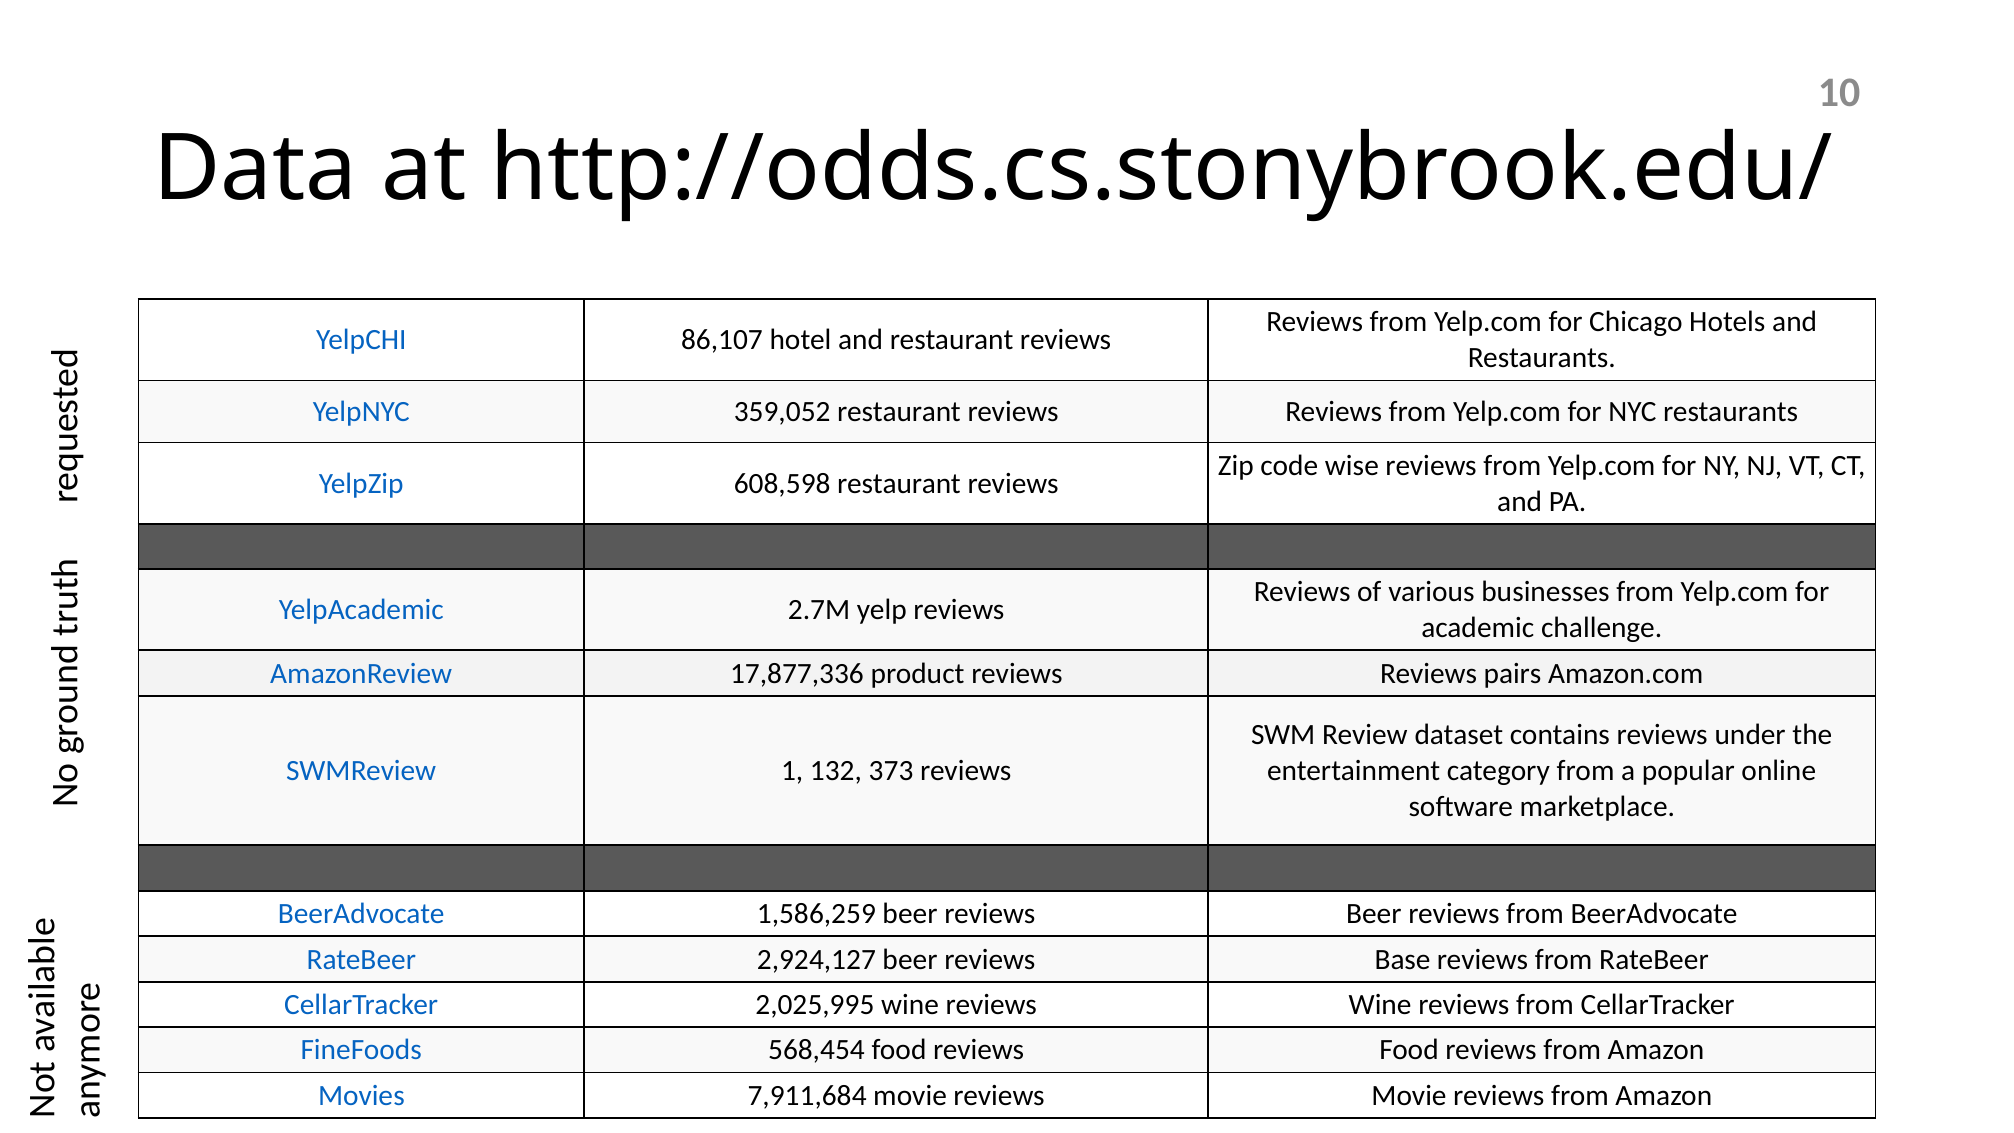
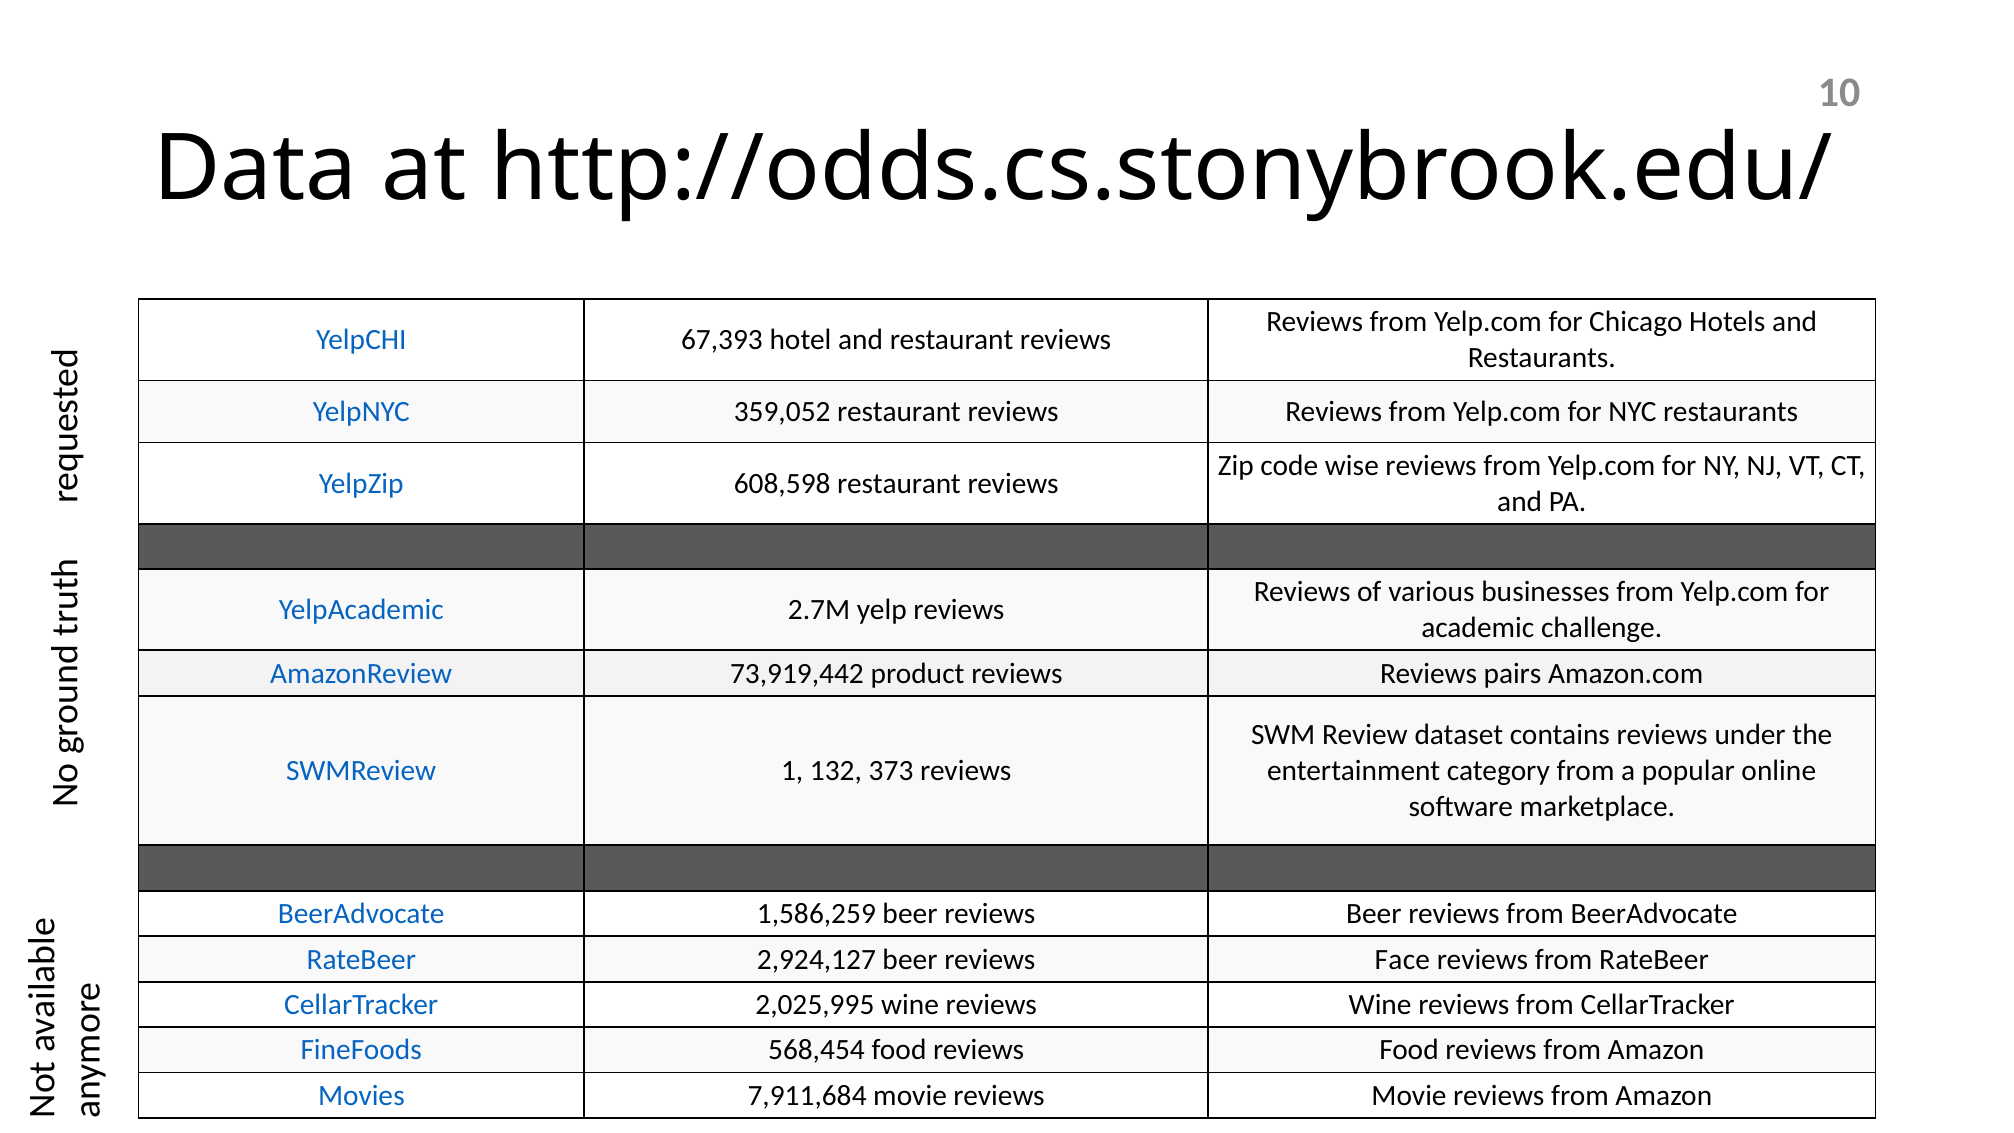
86,107: 86,107 -> 67,393
17,877,336: 17,877,336 -> 73,919,442
Base: Base -> Face
